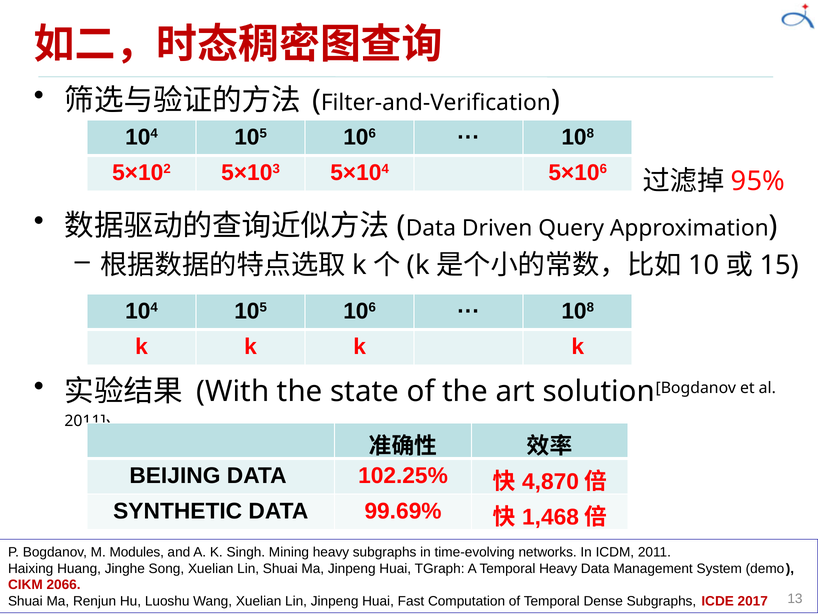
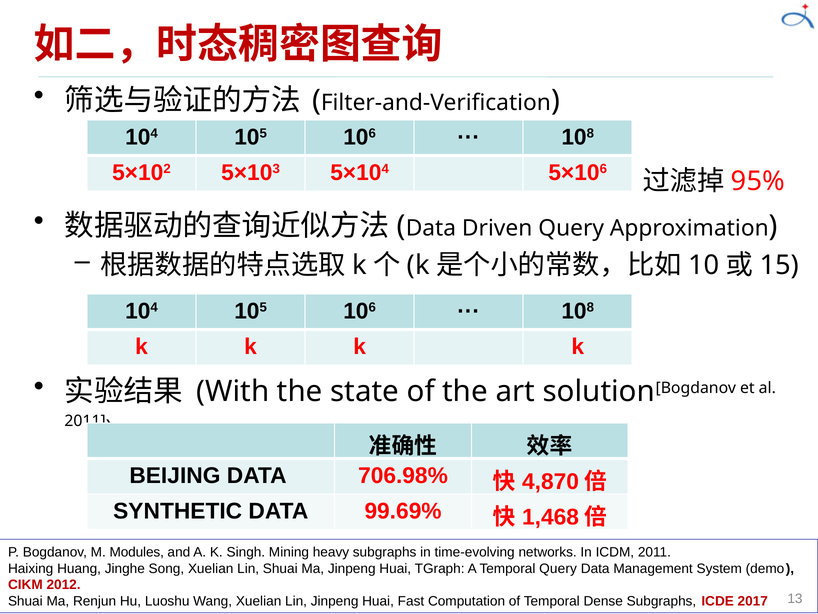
102.25%: 102.25% -> 706.98%
Temporal Heavy: Heavy -> Query
2066: 2066 -> 2012
